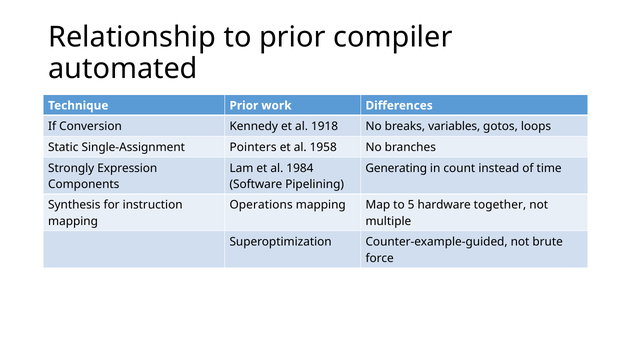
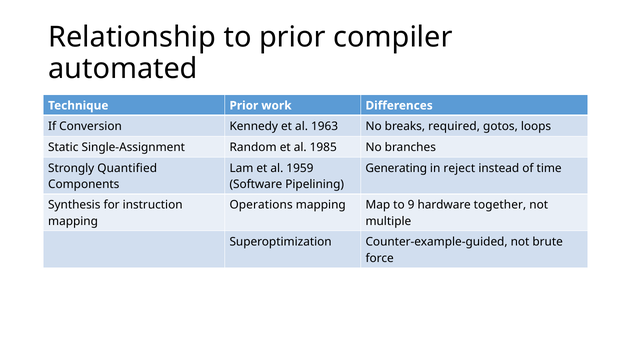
1918: 1918 -> 1963
variables: variables -> required
Pointers: Pointers -> Random
1958: 1958 -> 1985
Expression: Expression -> Quantified
1984: 1984 -> 1959
count: count -> reject
5: 5 -> 9
